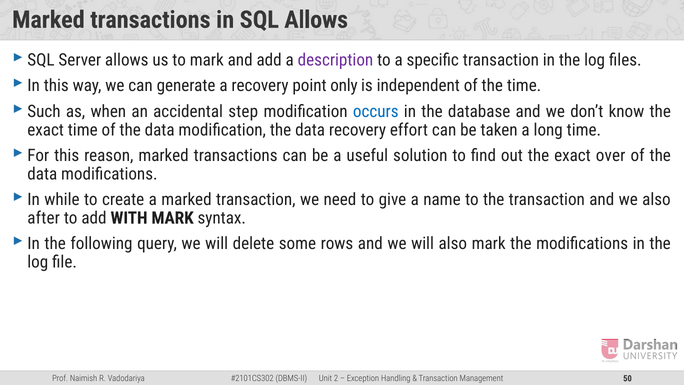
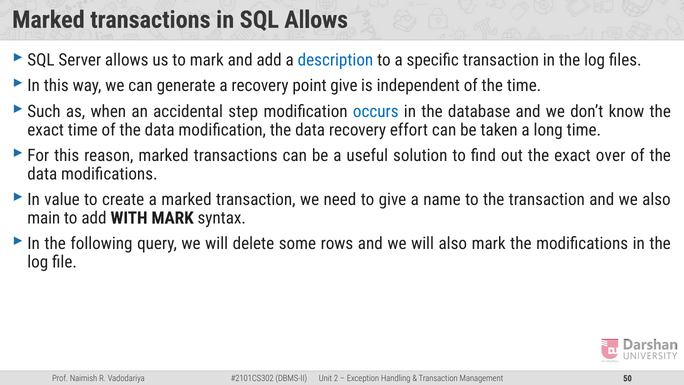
description colour: purple -> blue
point only: only -> give
while: while -> value
after: after -> main
